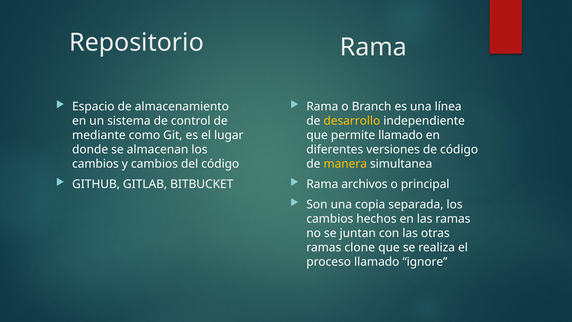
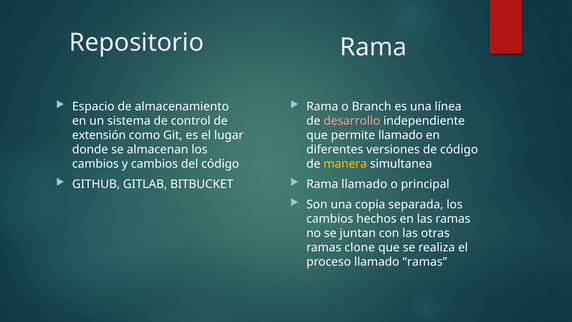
desarrollo colour: yellow -> pink
mediante: mediante -> extensión
Rama archivos: archivos -> llamado
llamado ignore: ignore -> ramas
